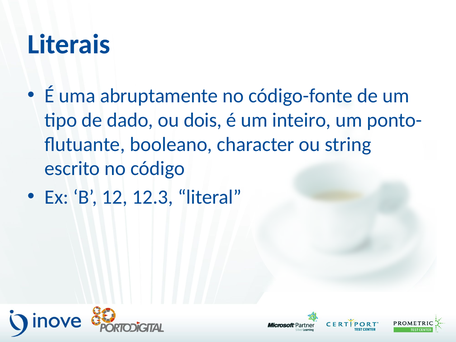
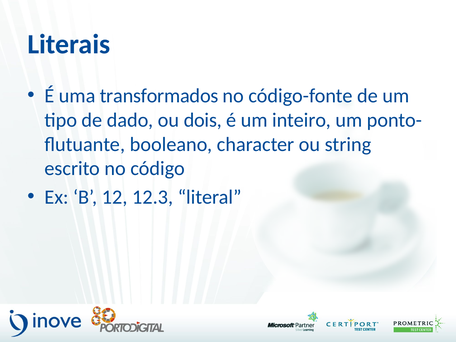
abruptamente: abruptamente -> transformados
